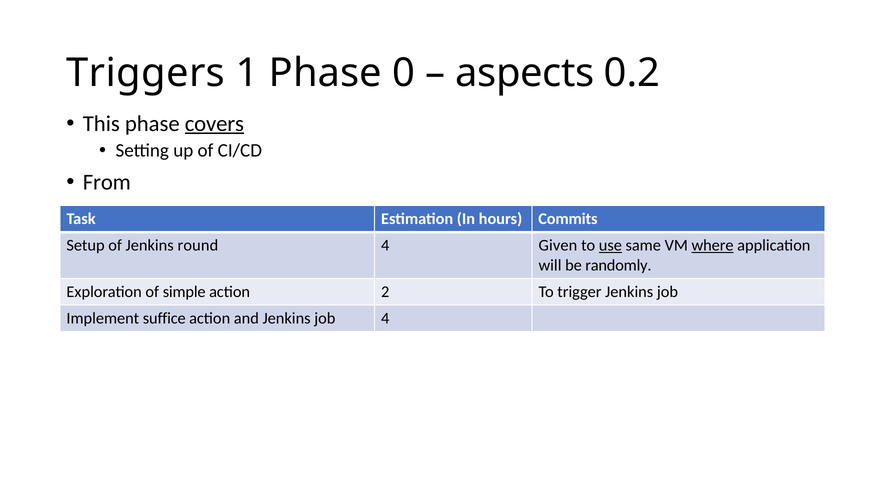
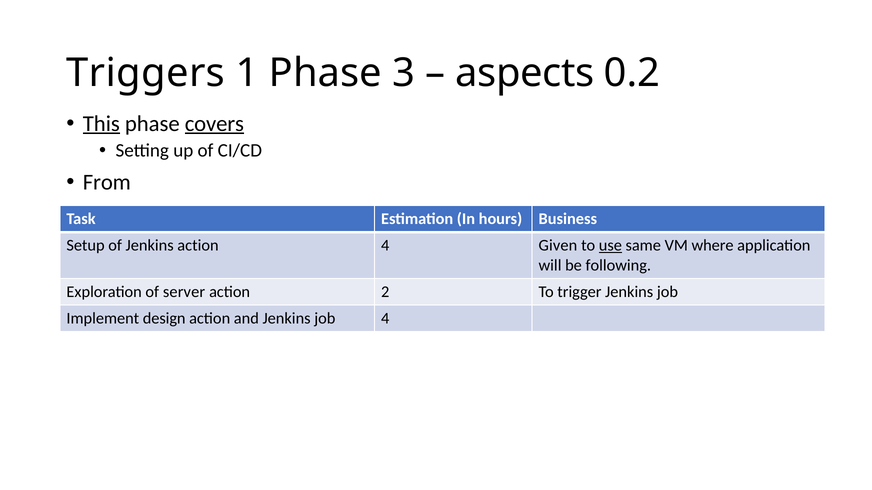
0: 0 -> 3
This underline: none -> present
Commits: Commits -> Business
Jenkins round: round -> action
where underline: present -> none
randomly: randomly -> following
simple: simple -> server
suffice: suffice -> design
